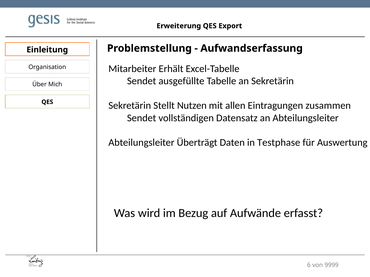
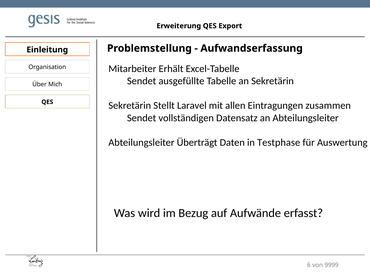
Nutzen: Nutzen -> Laravel
